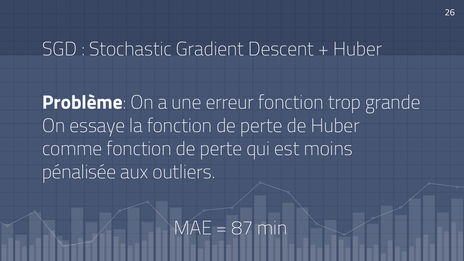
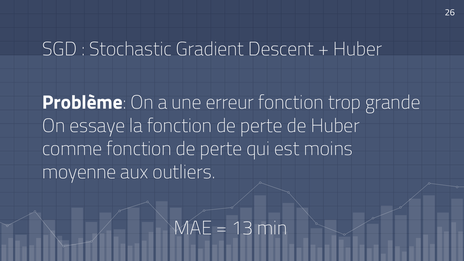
pénalisée: pénalisée -> moyenne
87: 87 -> 13
